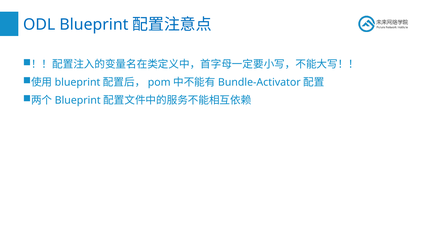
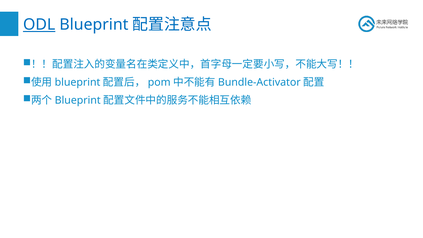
ODL underline: none -> present
